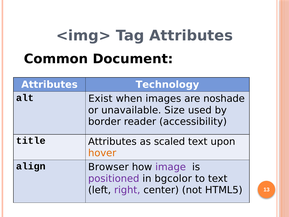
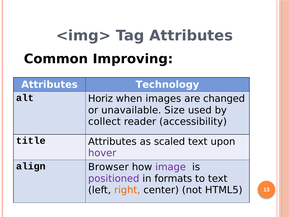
Document: Document -> Improving
Exist: Exist -> Horiz
noshade: noshade -> changed
border: border -> collect
hover colour: orange -> purple
bgcolor: bgcolor -> formats
right colour: purple -> orange
